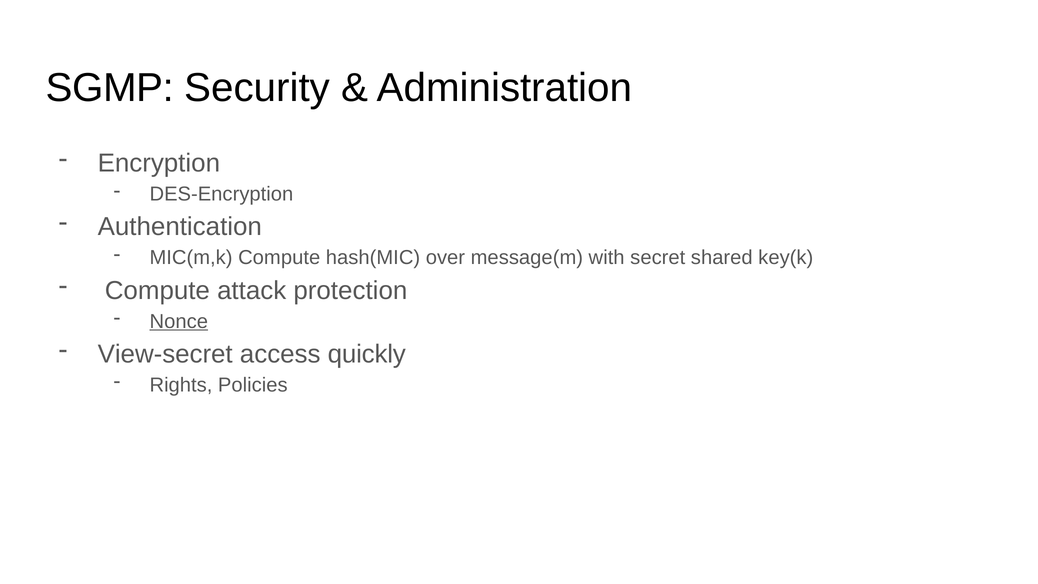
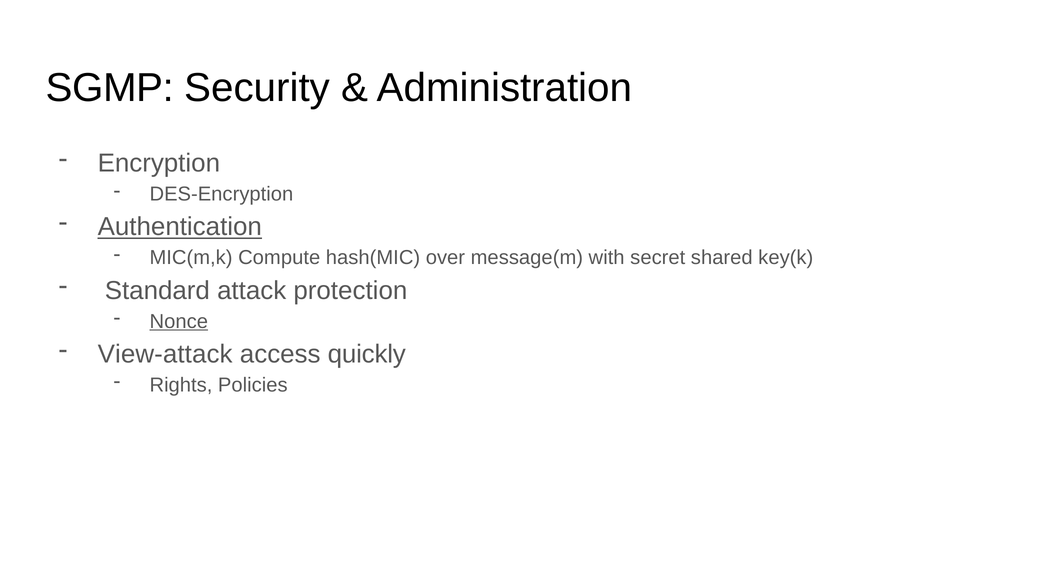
Authentication underline: none -> present
Compute at (157, 290): Compute -> Standard
View-secret: View-secret -> View-attack
